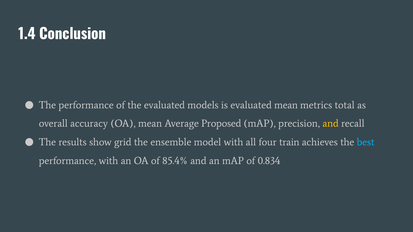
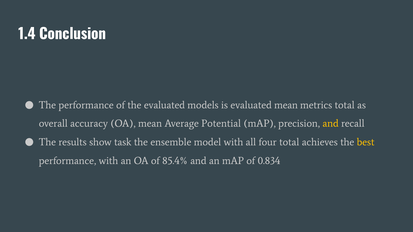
Proposed: Proposed -> Potential
grid: grid -> task
four train: train -> total
best colour: light blue -> yellow
